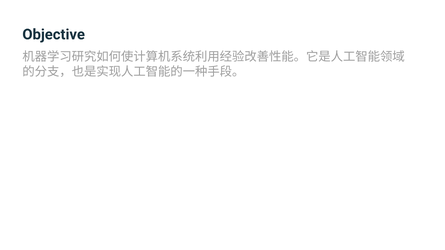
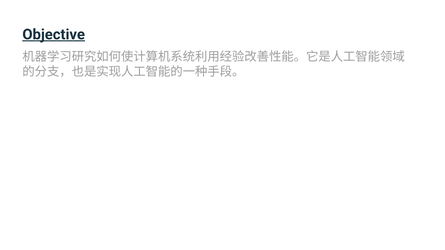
Objective underline: none -> present
